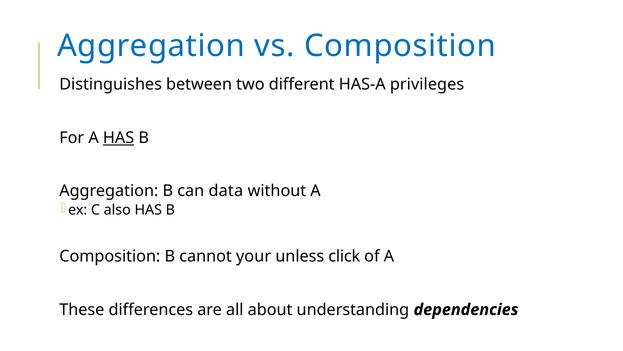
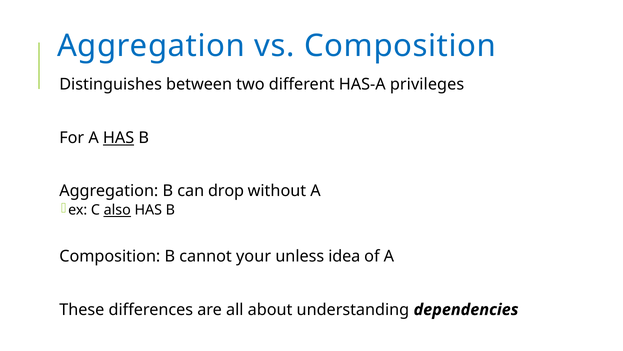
data: data -> drop
also underline: none -> present
click: click -> idea
